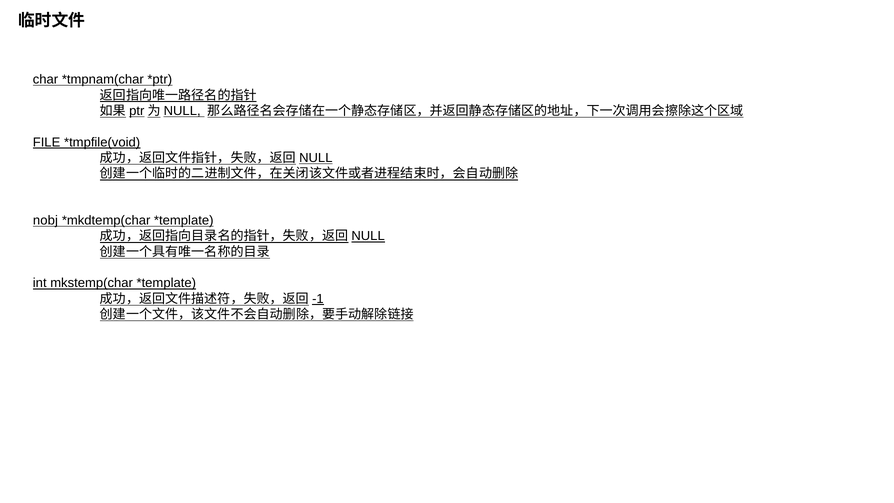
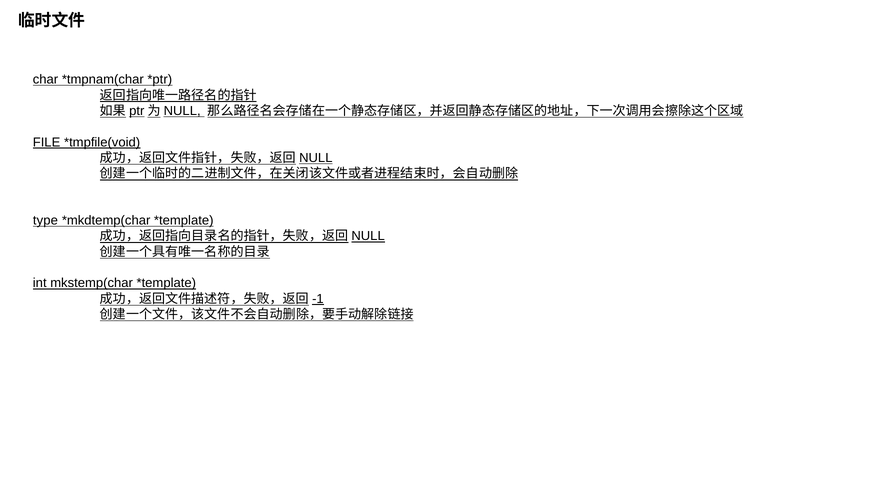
nobj: nobj -> type
